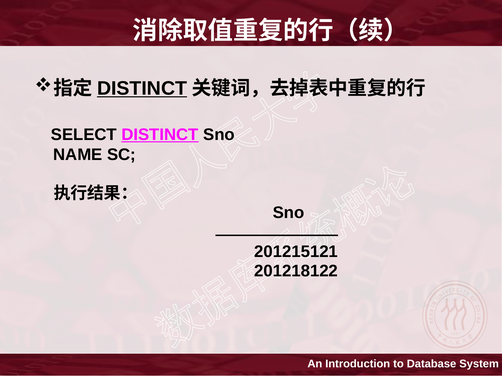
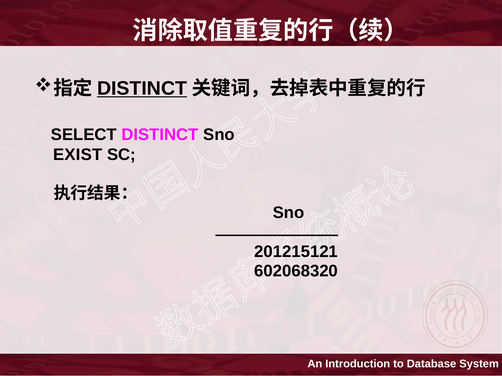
DISTINCT at (160, 135) underline: present -> none
NAME: NAME -> EXIST
201218122: 201218122 -> 602068320
